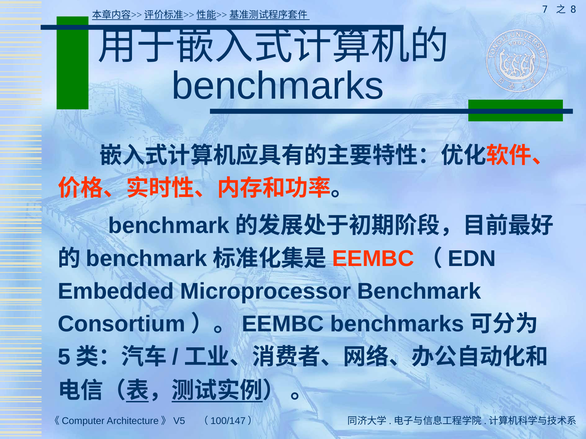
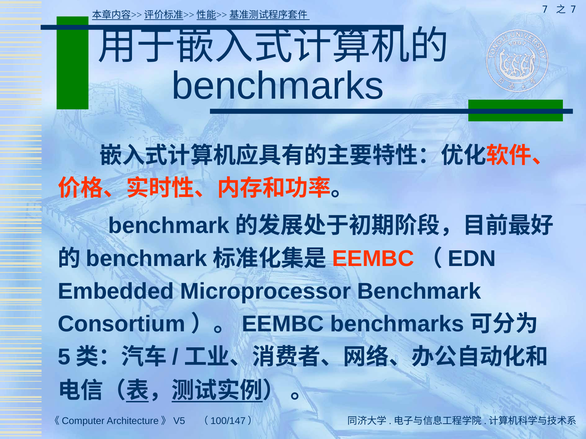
8 at (573, 10): 8 -> 7
